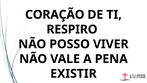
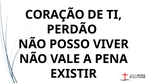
RESPIRO: RESPIRO -> PERDÃO
